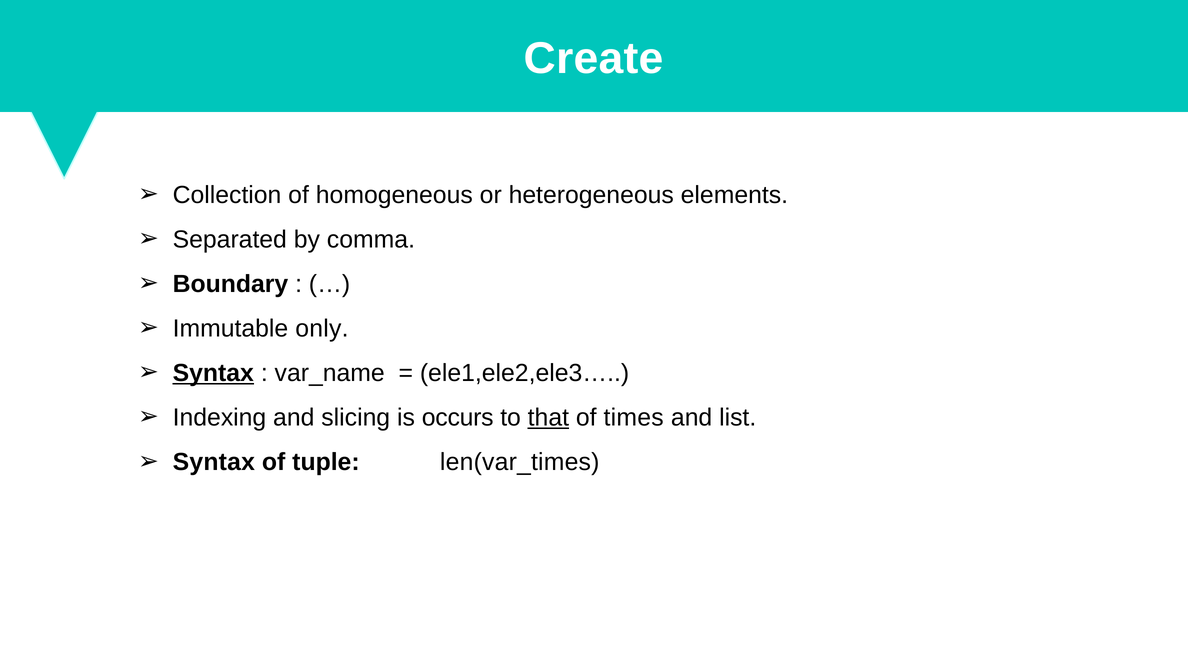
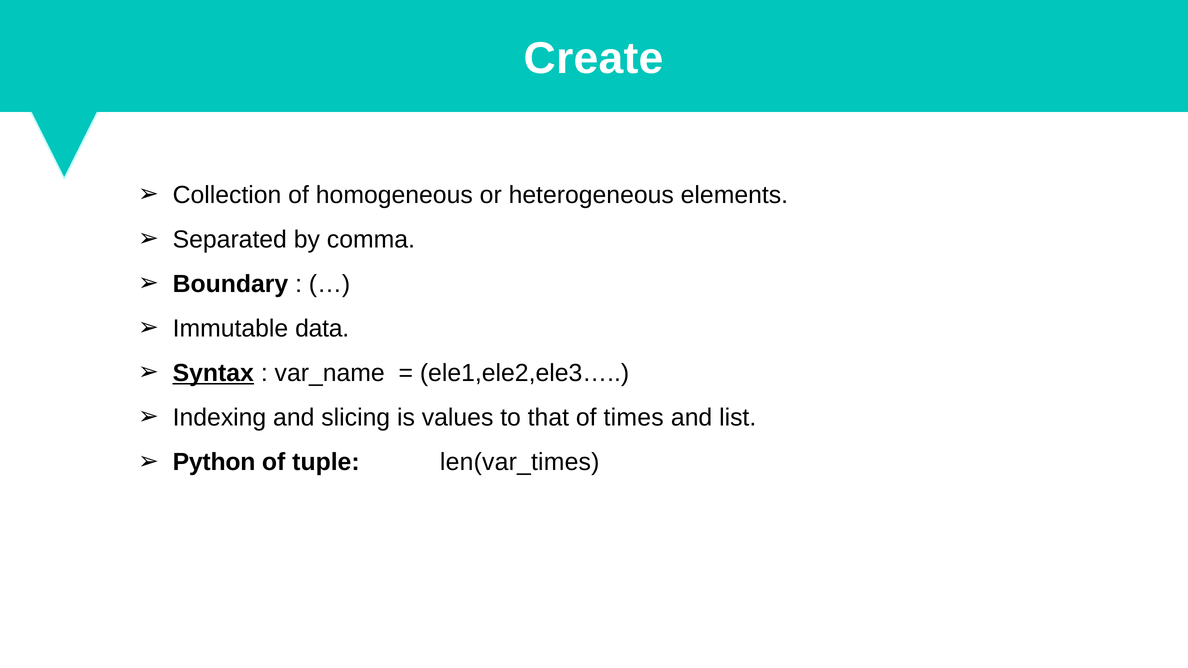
only: only -> data
occurs: occurs -> values
that underline: present -> none
Syntax at (214, 462): Syntax -> Python
